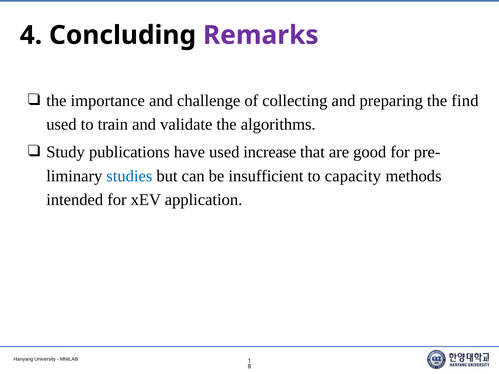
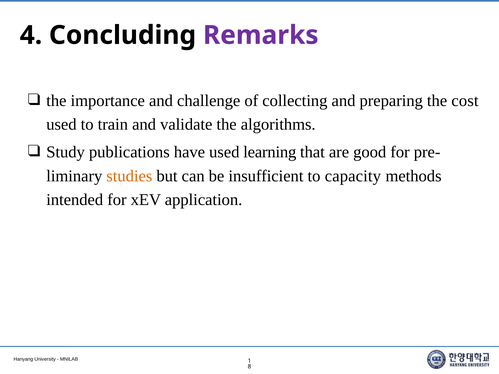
find: find -> cost
increase: increase -> learning
studies colour: blue -> orange
